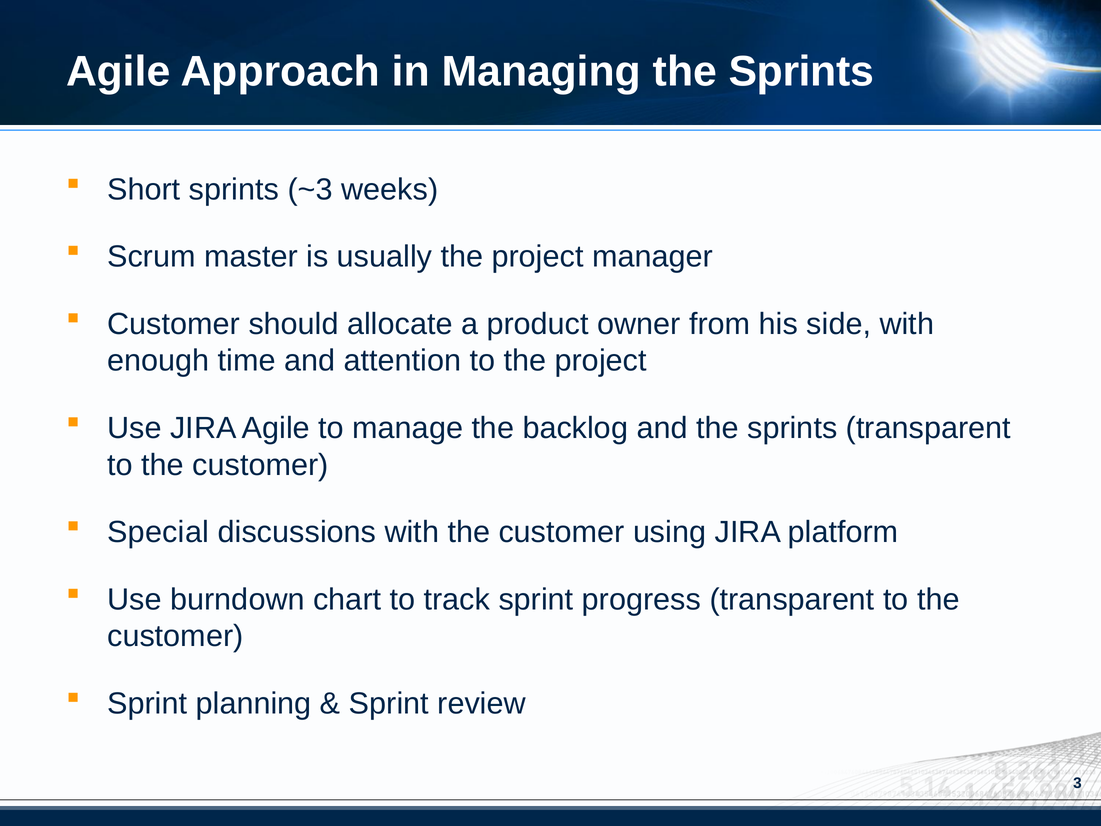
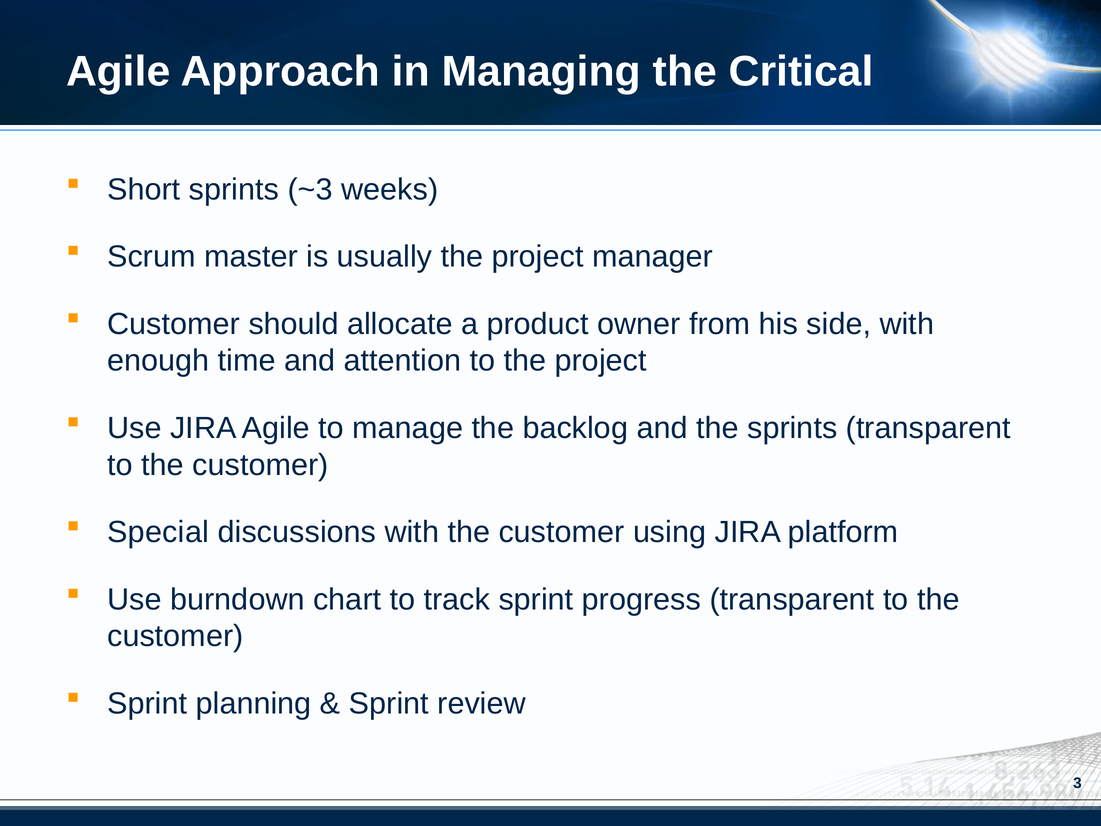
Managing the Sprints: Sprints -> Critical
